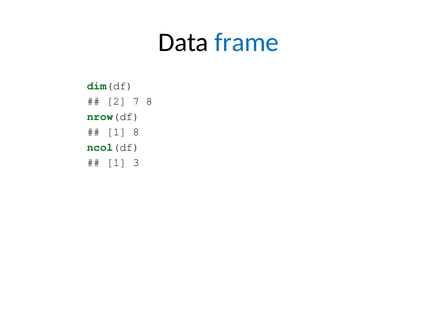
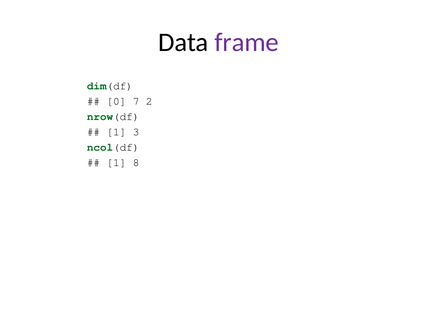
frame colour: blue -> purple
2: 2 -> 0
7 8: 8 -> 2
1 8: 8 -> 3
3: 3 -> 8
